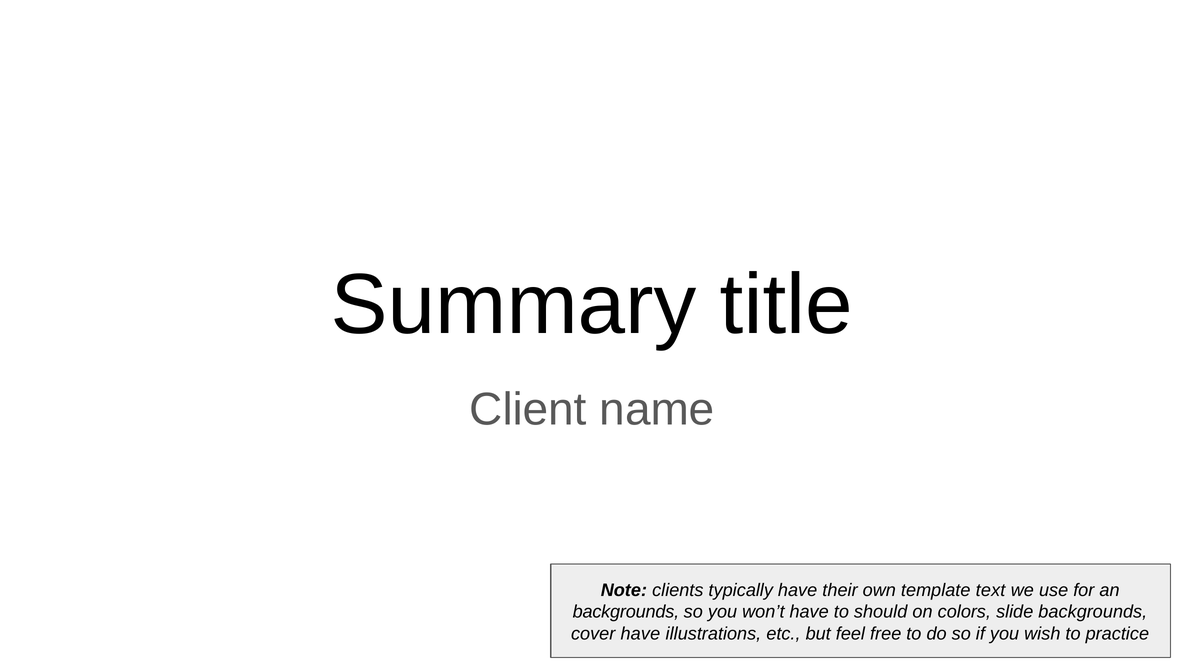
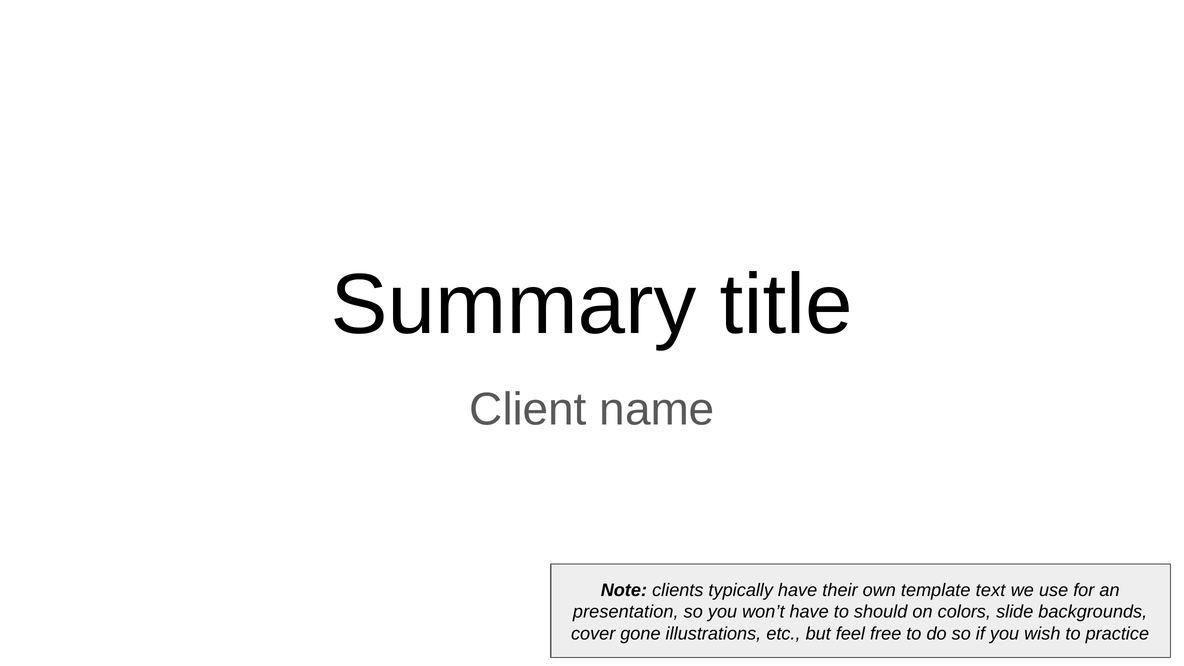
backgrounds at (626, 612): backgrounds -> presentation
cover have: have -> gone
